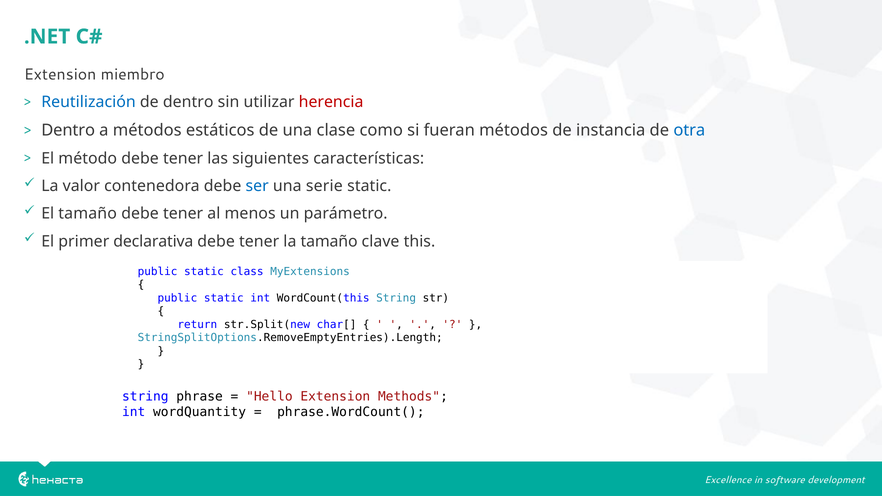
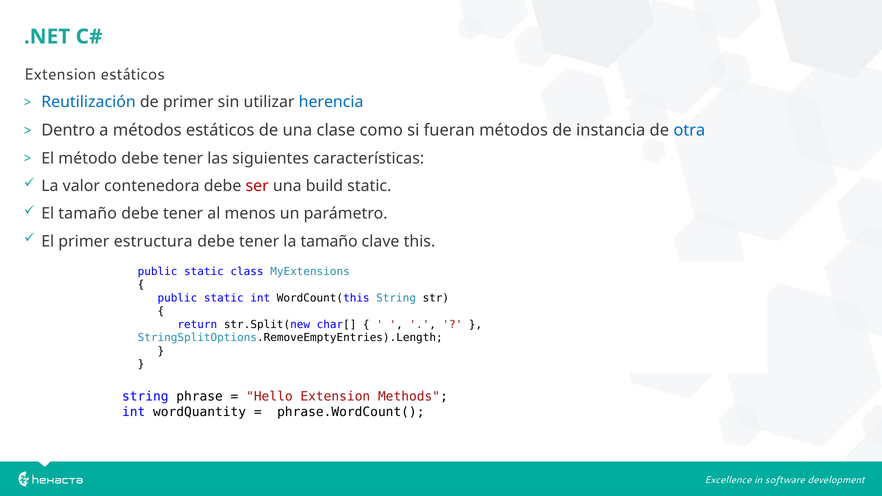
Extension miembro: miembro -> estáticos
de dentro: dentro -> primer
herencia colour: red -> blue
ser colour: blue -> red
serie: serie -> build
declarativa: declarativa -> estructura
